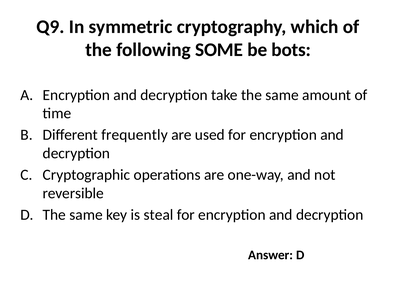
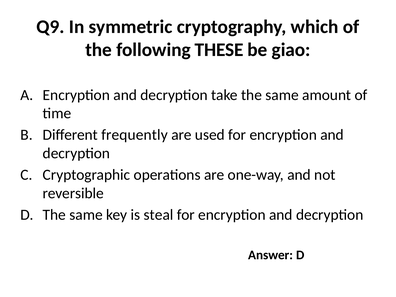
SOME: SOME -> THESE
bots: bots -> giao
